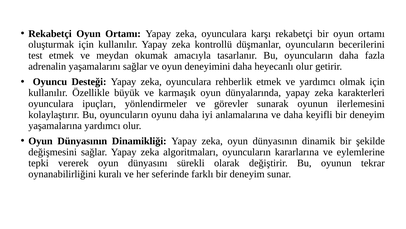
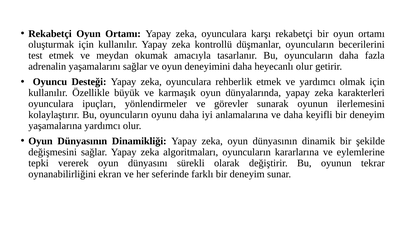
kuralı: kuralı -> ekran
